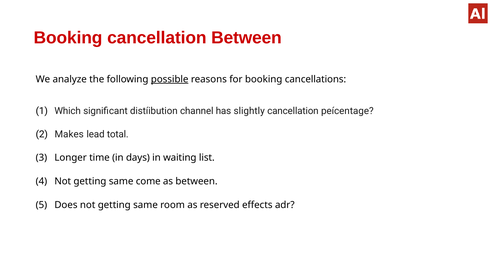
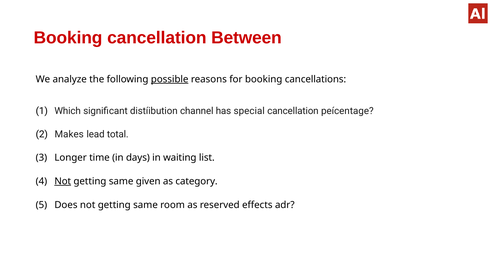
slightly: slightly -> special
Not at (63, 181) underline: none -> present
come: come -> given
as between: between -> category
